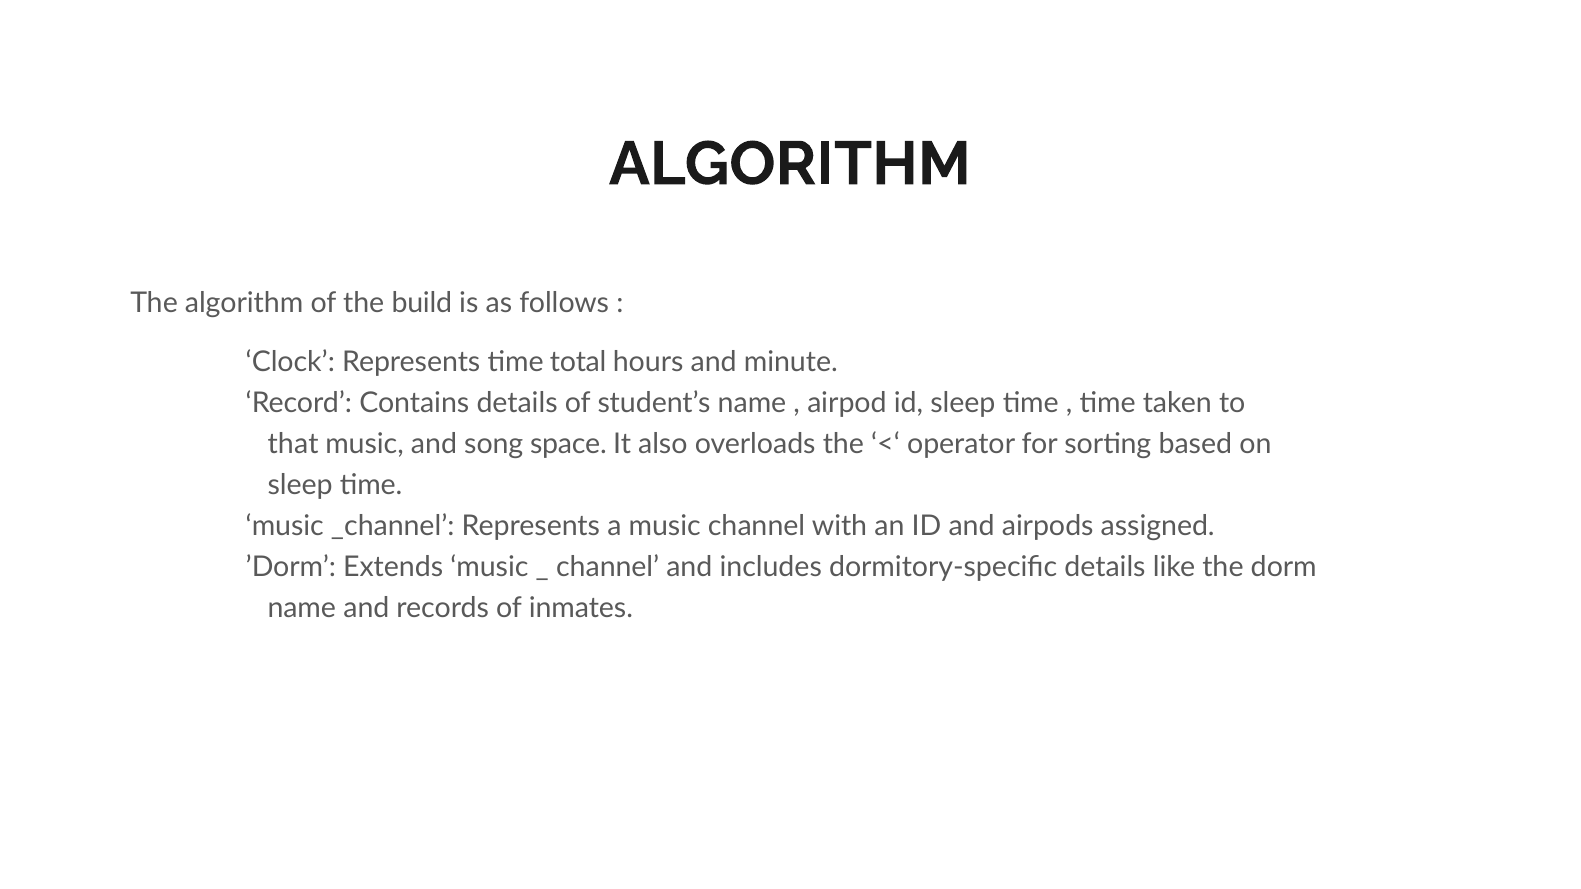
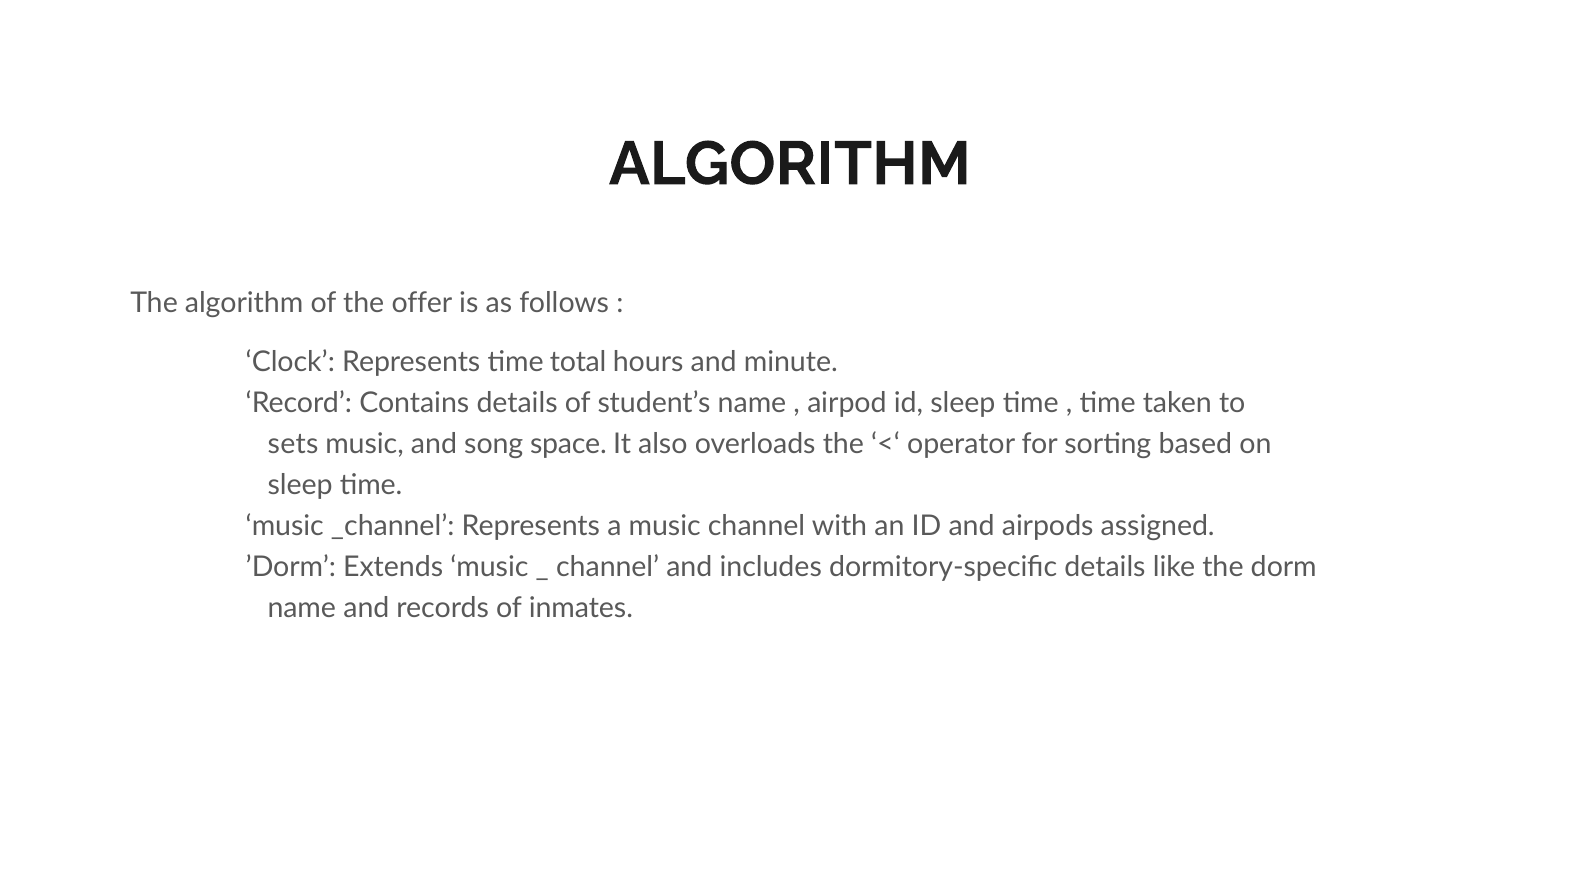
build: build -> offer
that: that -> sets
